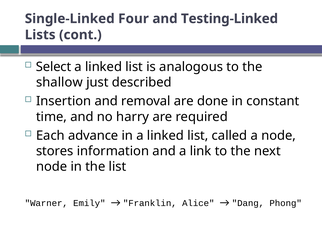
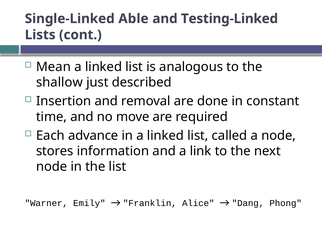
Four: Four -> Able
Select: Select -> Mean
harry: harry -> move
